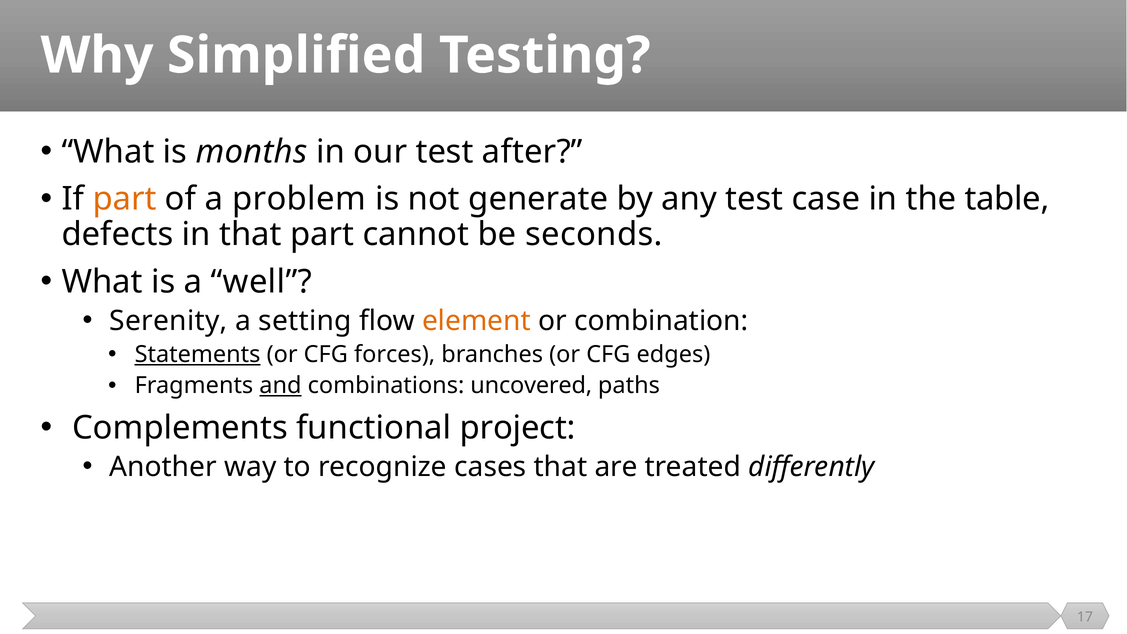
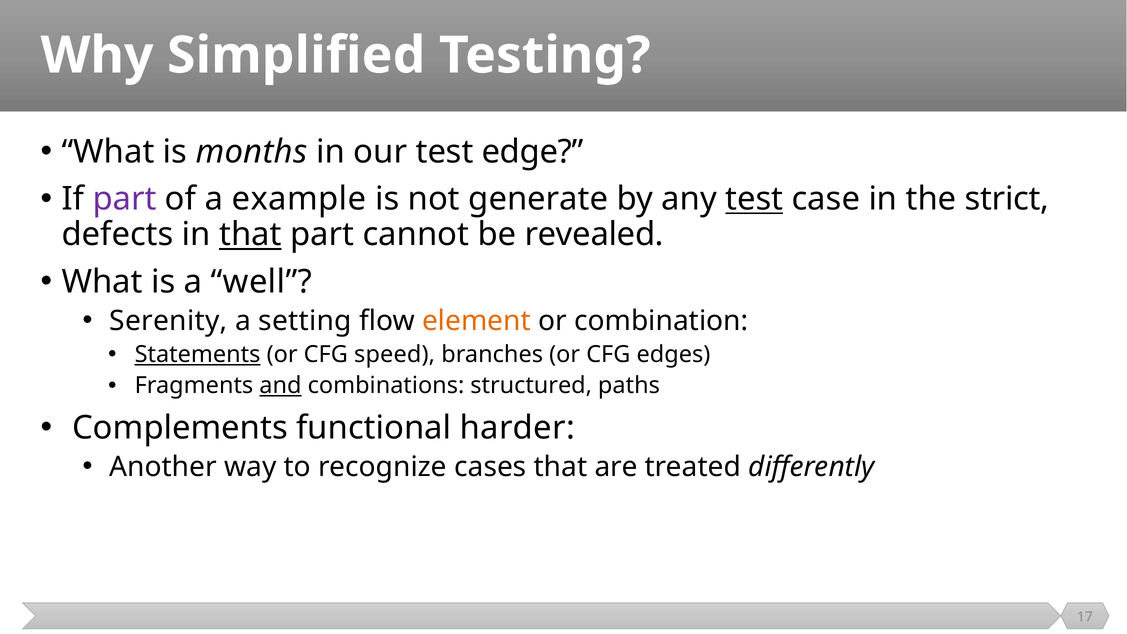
after: after -> edge
part at (125, 199) colour: orange -> purple
problem: problem -> example
test at (754, 199) underline: none -> present
table: table -> strict
that at (250, 235) underline: none -> present
seconds: seconds -> revealed
forces: forces -> speed
uncovered: uncovered -> structured
project: project -> harder
